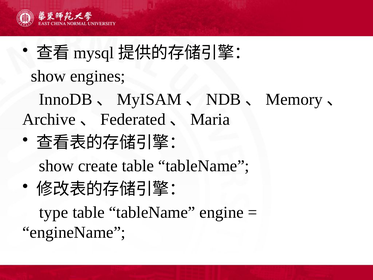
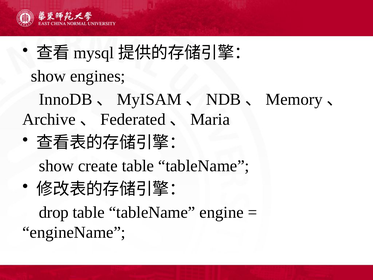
type: type -> drop
